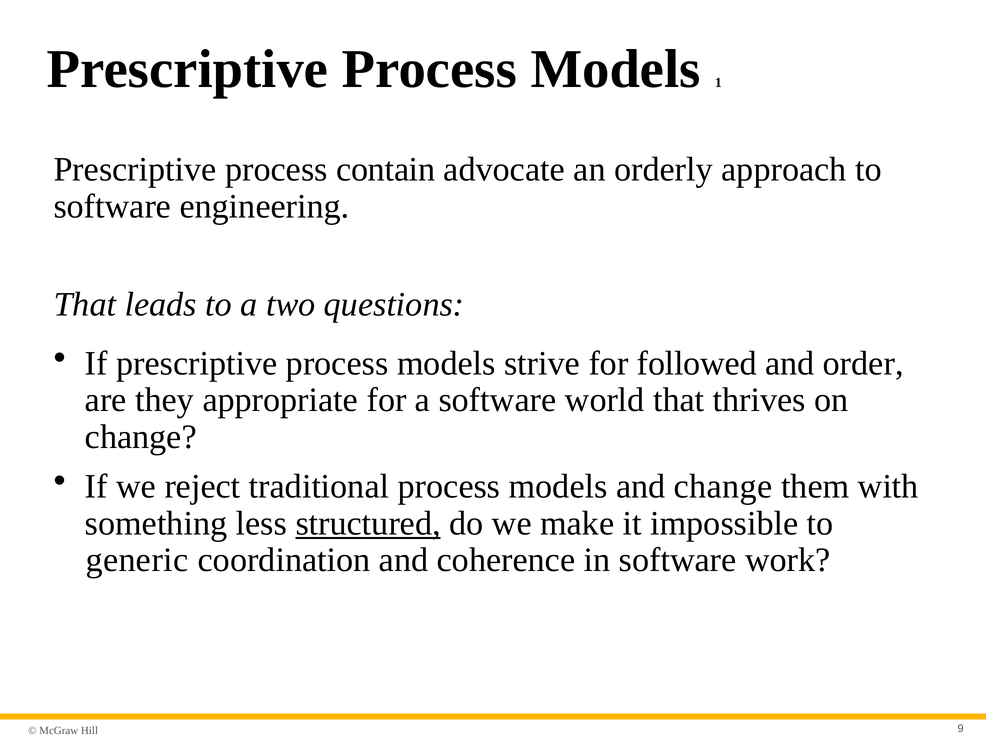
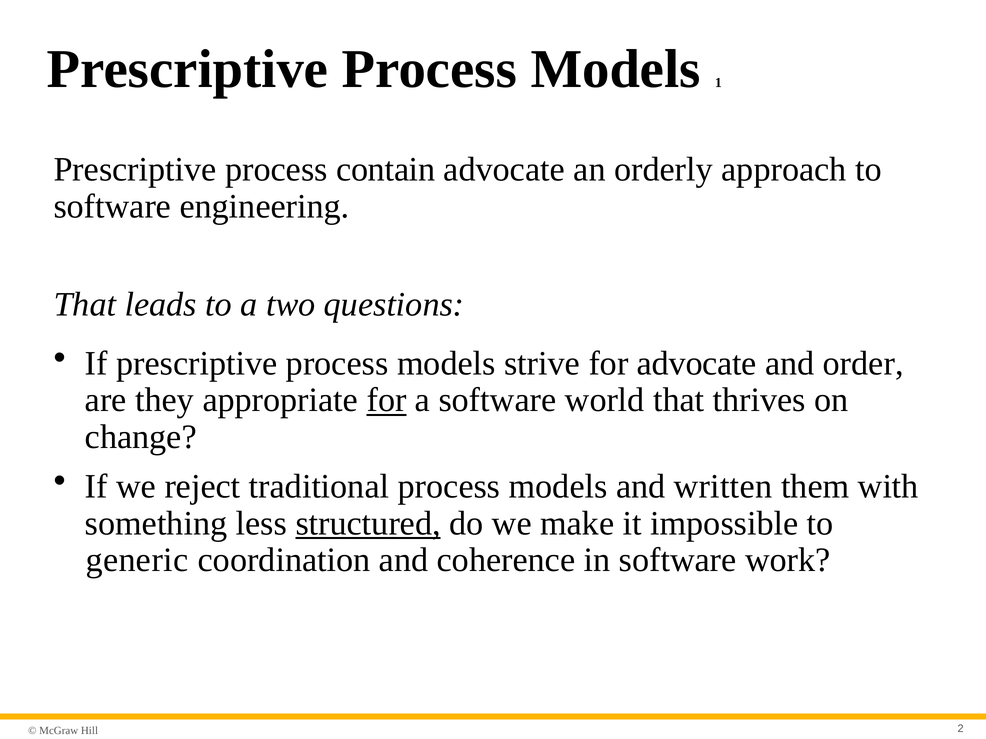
for followed: followed -> advocate
for at (387, 400) underline: none -> present
and change: change -> written
9: 9 -> 2
